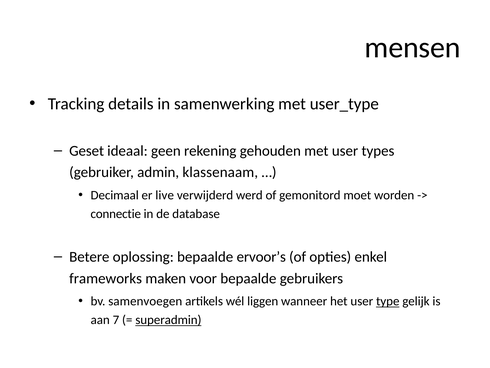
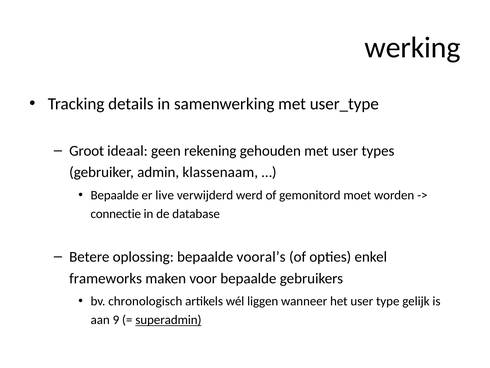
mensen: mensen -> werking
Geset: Geset -> Groot
Decimaal at (115, 195): Decimaal -> Bepaalde
ervoor’s: ervoor’s -> vooral’s
samenvoegen: samenvoegen -> chronologisch
type underline: present -> none
7: 7 -> 9
